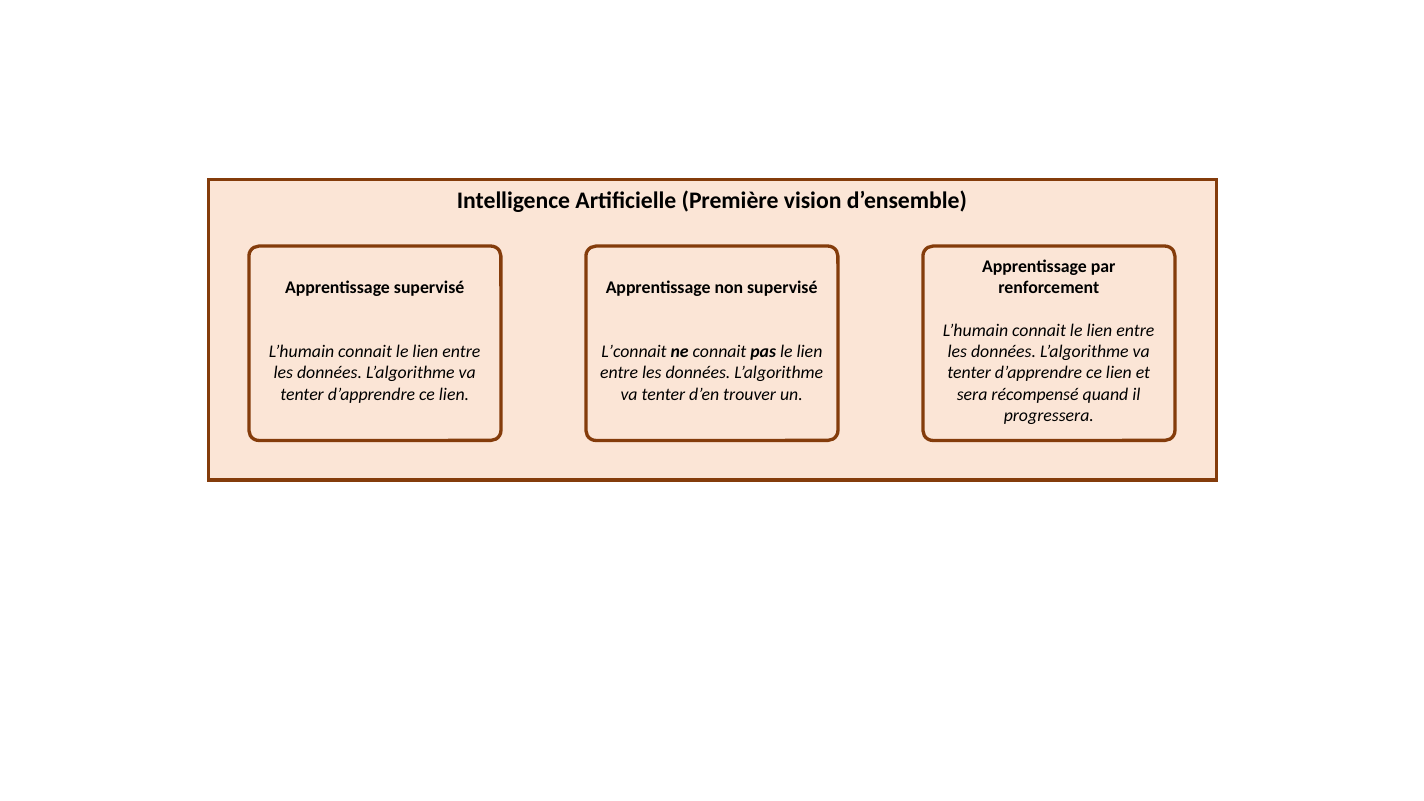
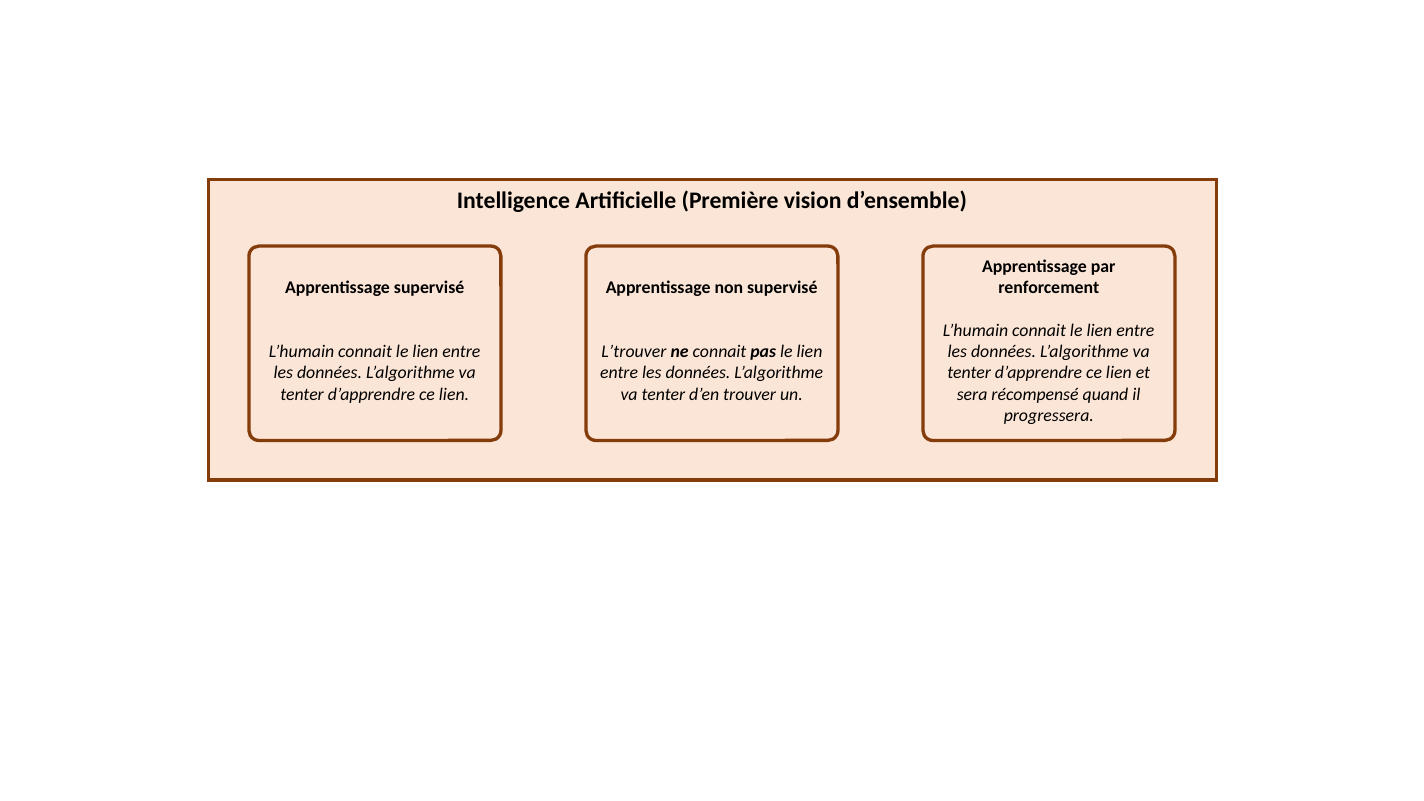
L’connait: L’connait -> L’trouver
